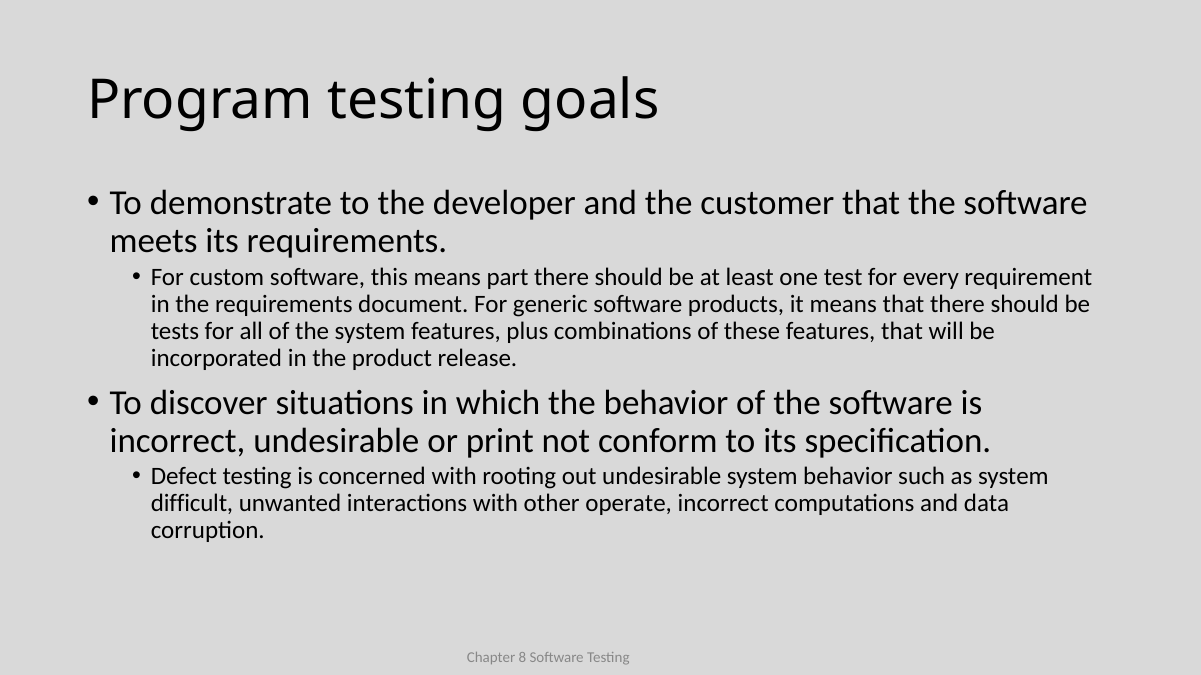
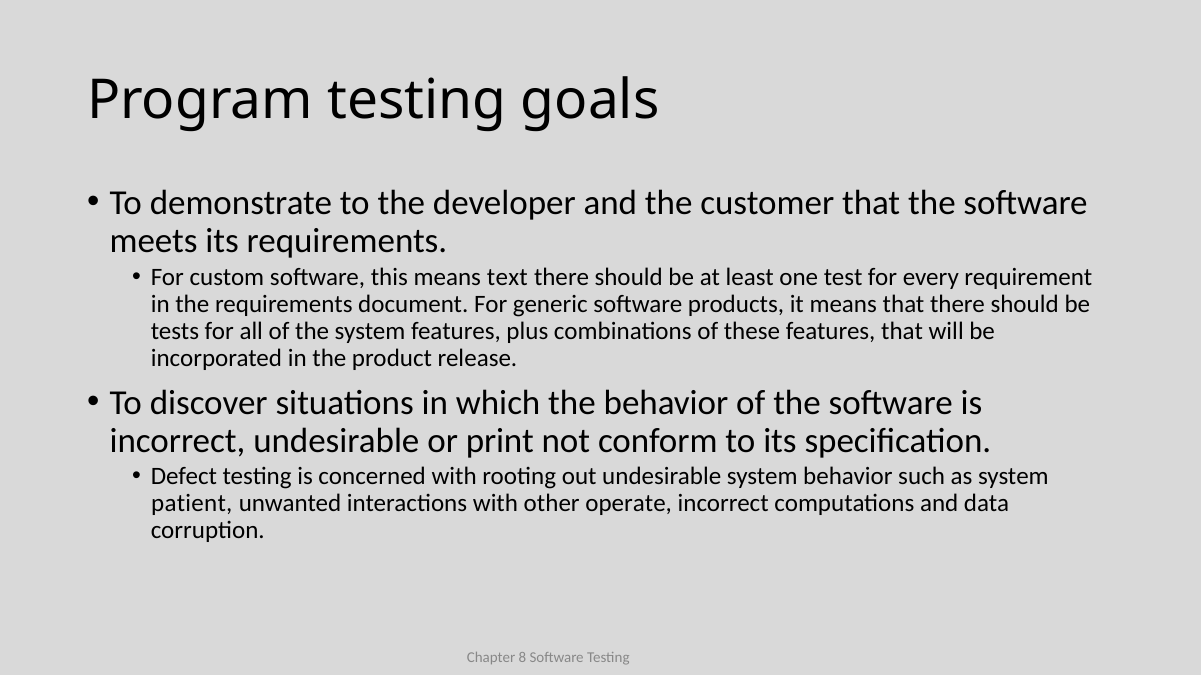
part: part -> text
difficult: difficult -> patient
